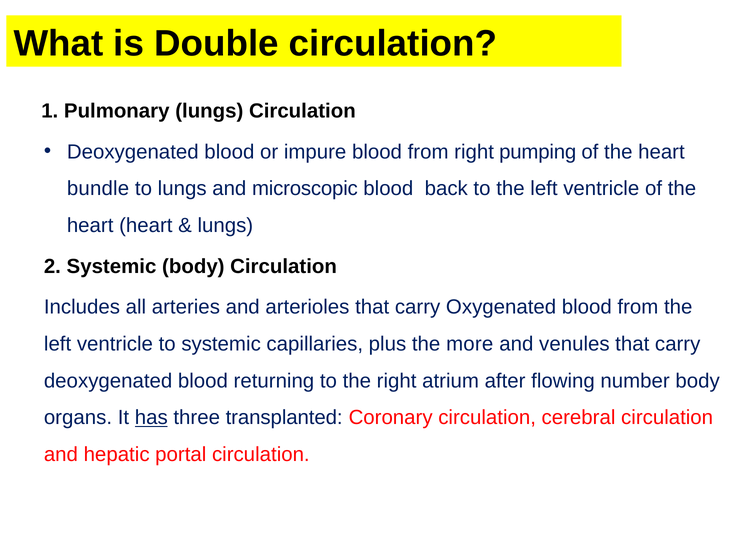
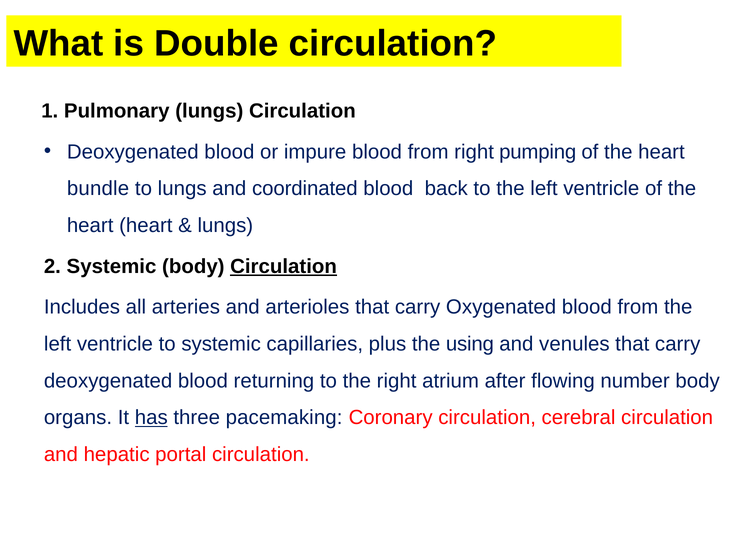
microscopic: microscopic -> coordinated
Circulation at (284, 266) underline: none -> present
more: more -> using
transplanted: transplanted -> pacemaking
